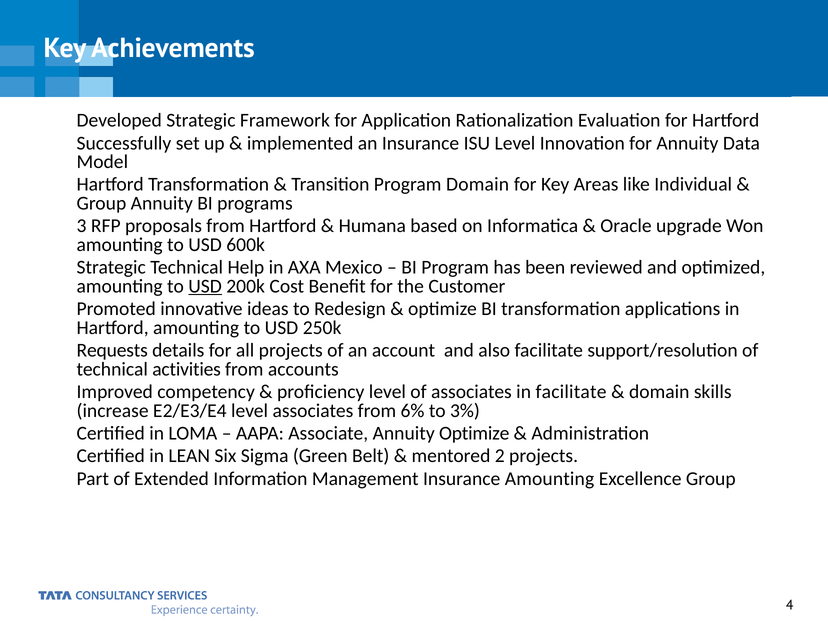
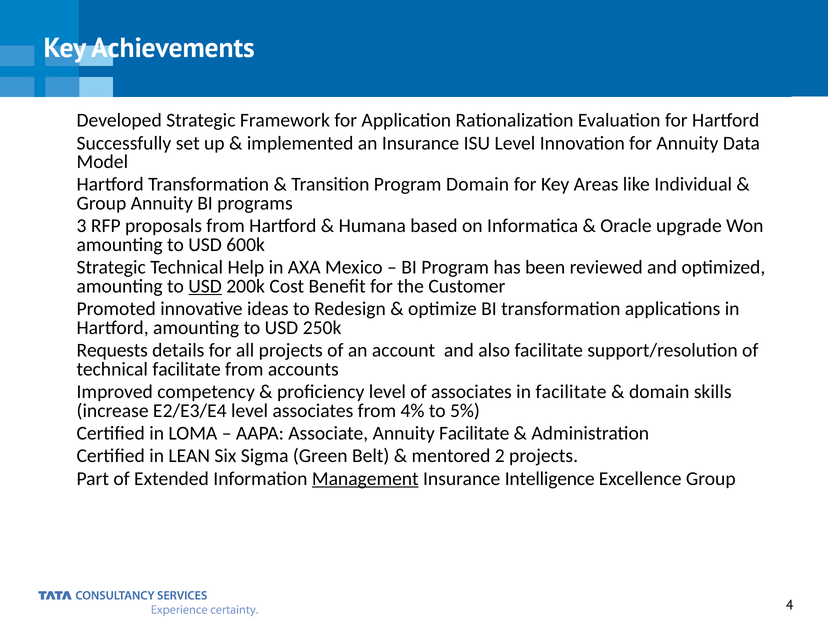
technical activities: activities -> facilitate
6%: 6% -> 4%
3%: 3% -> 5%
Annuity Optimize: Optimize -> Facilitate
Management underline: none -> present
Insurance Amounting: Amounting -> Intelligence
